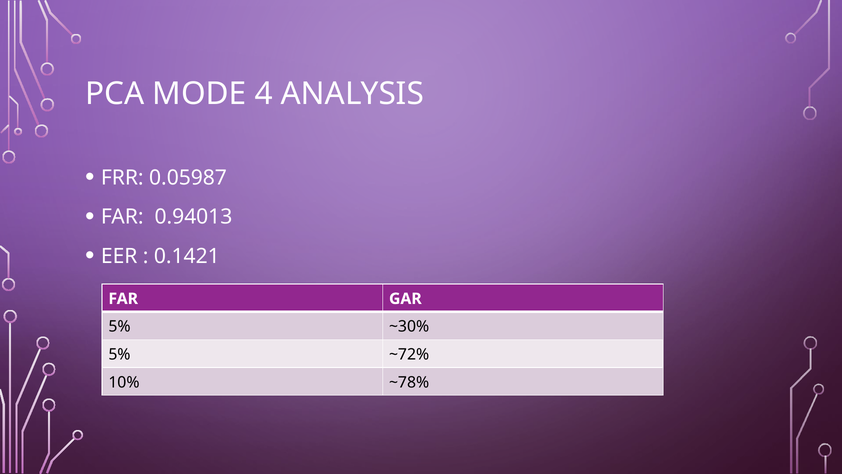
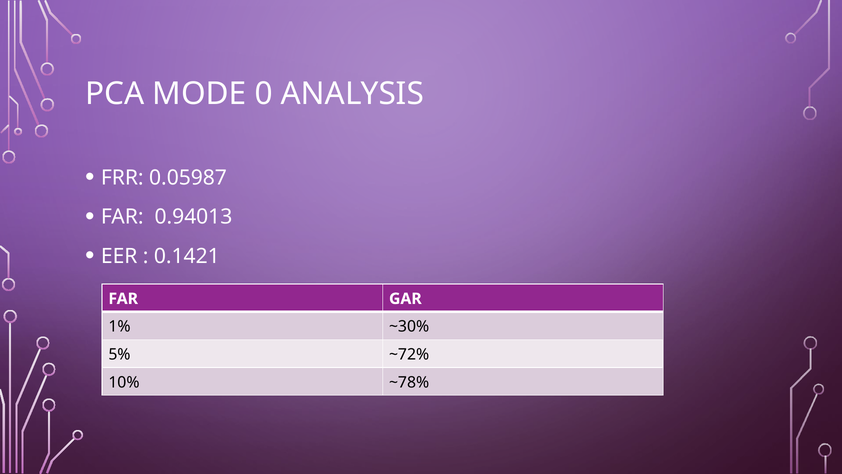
4: 4 -> 0
5% at (119, 326): 5% -> 1%
